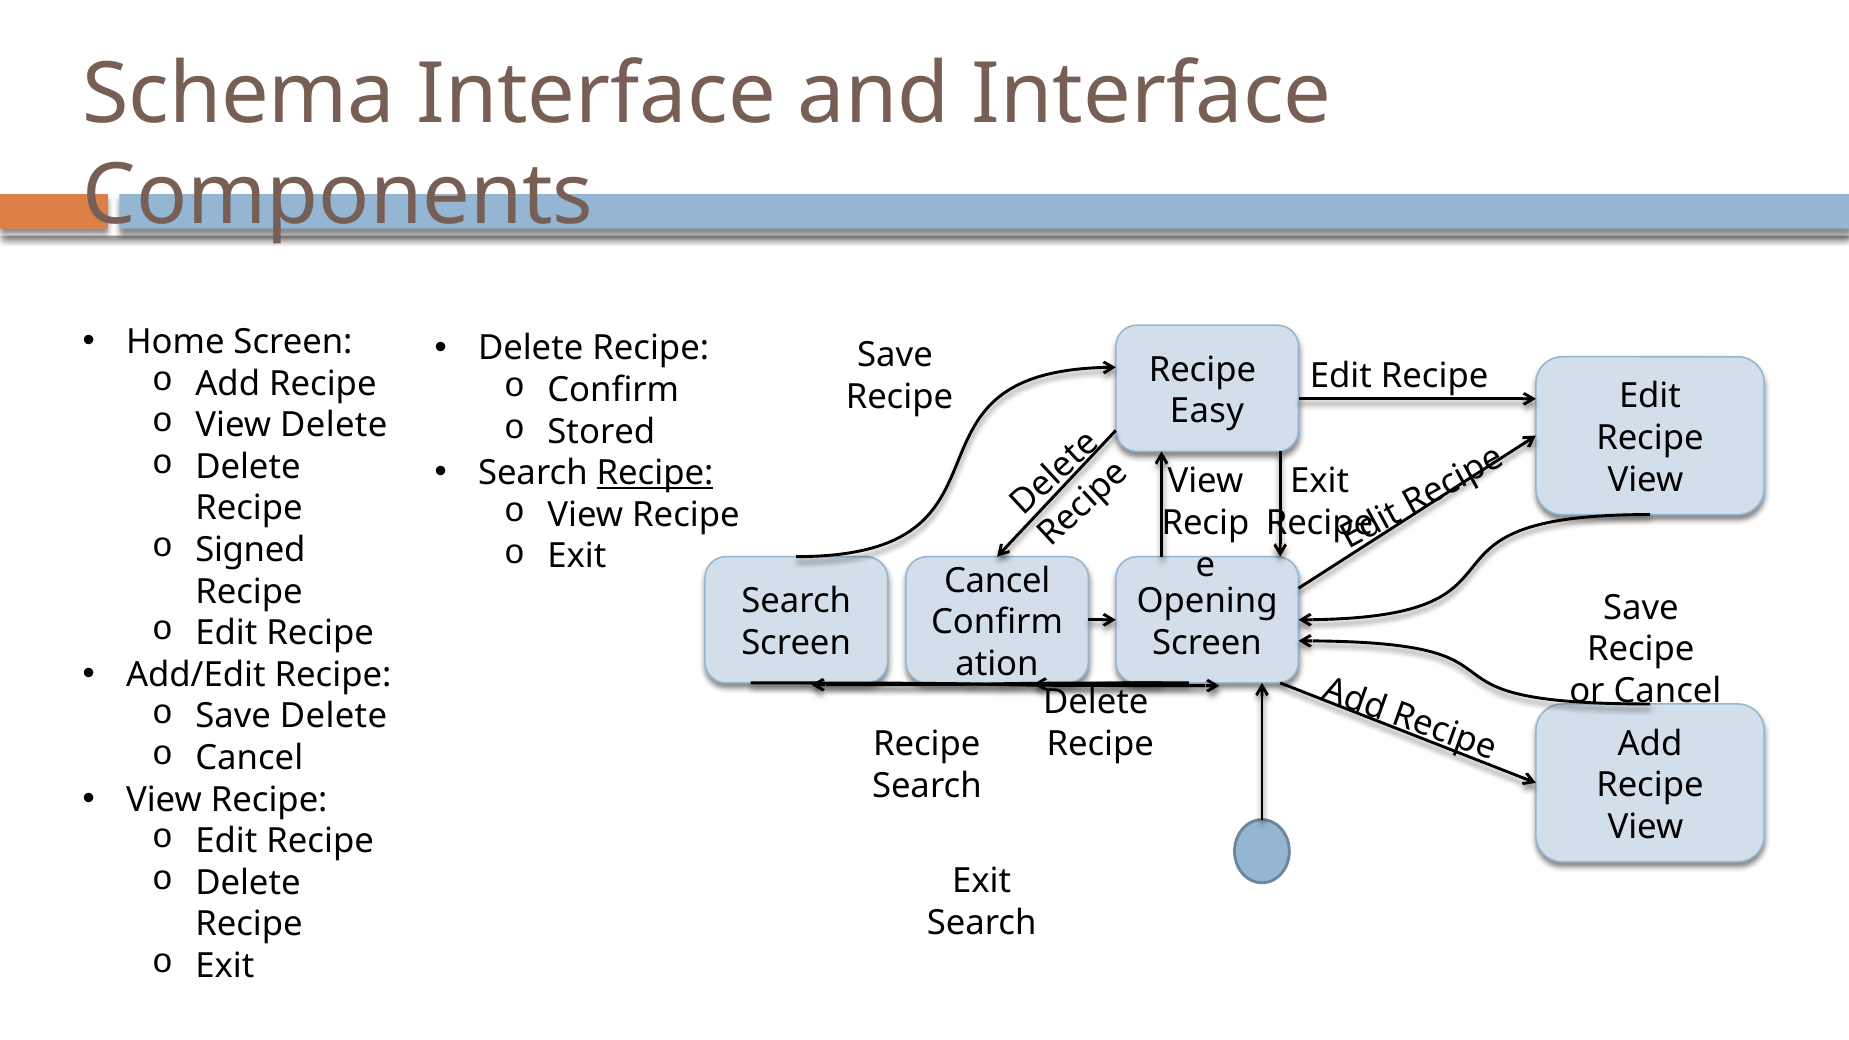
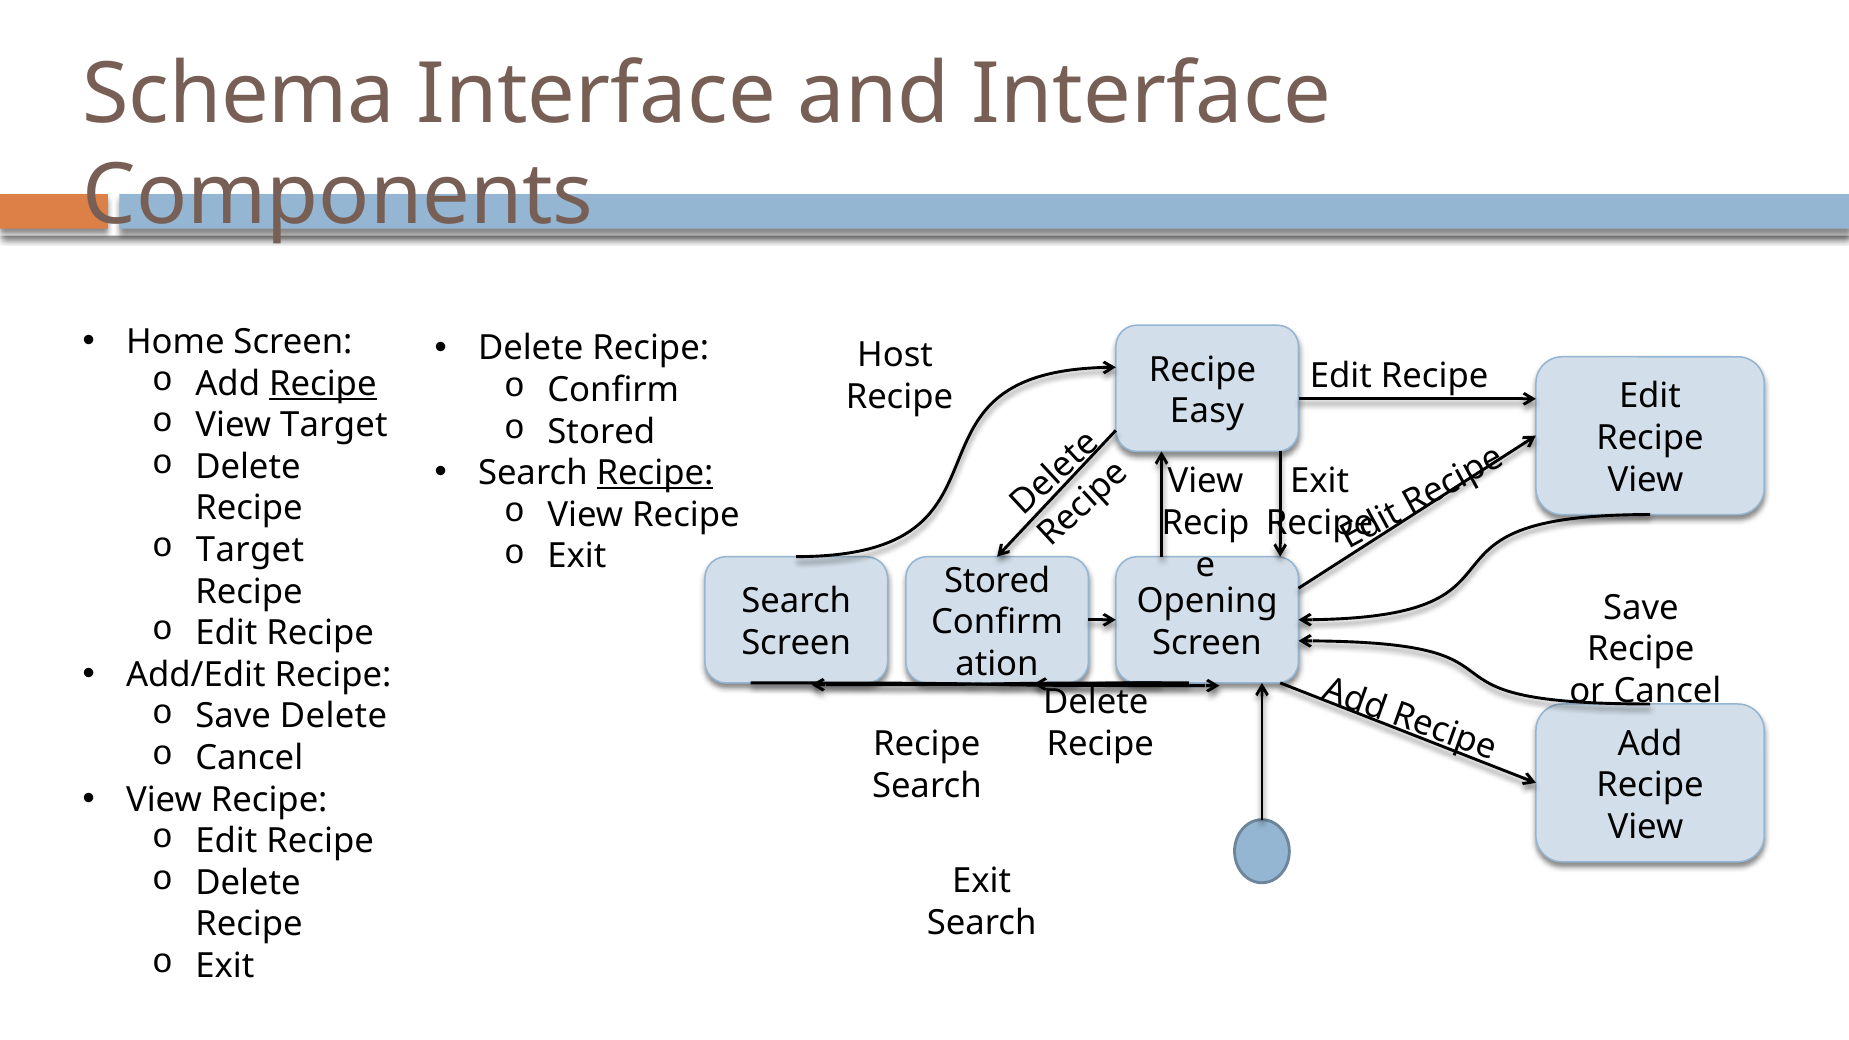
Save at (895, 355): Save -> Host
Recipe at (323, 384) underline: none -> present
View Delete: Delete -> Target
Signed at (250, 550): Signed -> Target
Cancel at (997, 581): Cancel -> Stored
